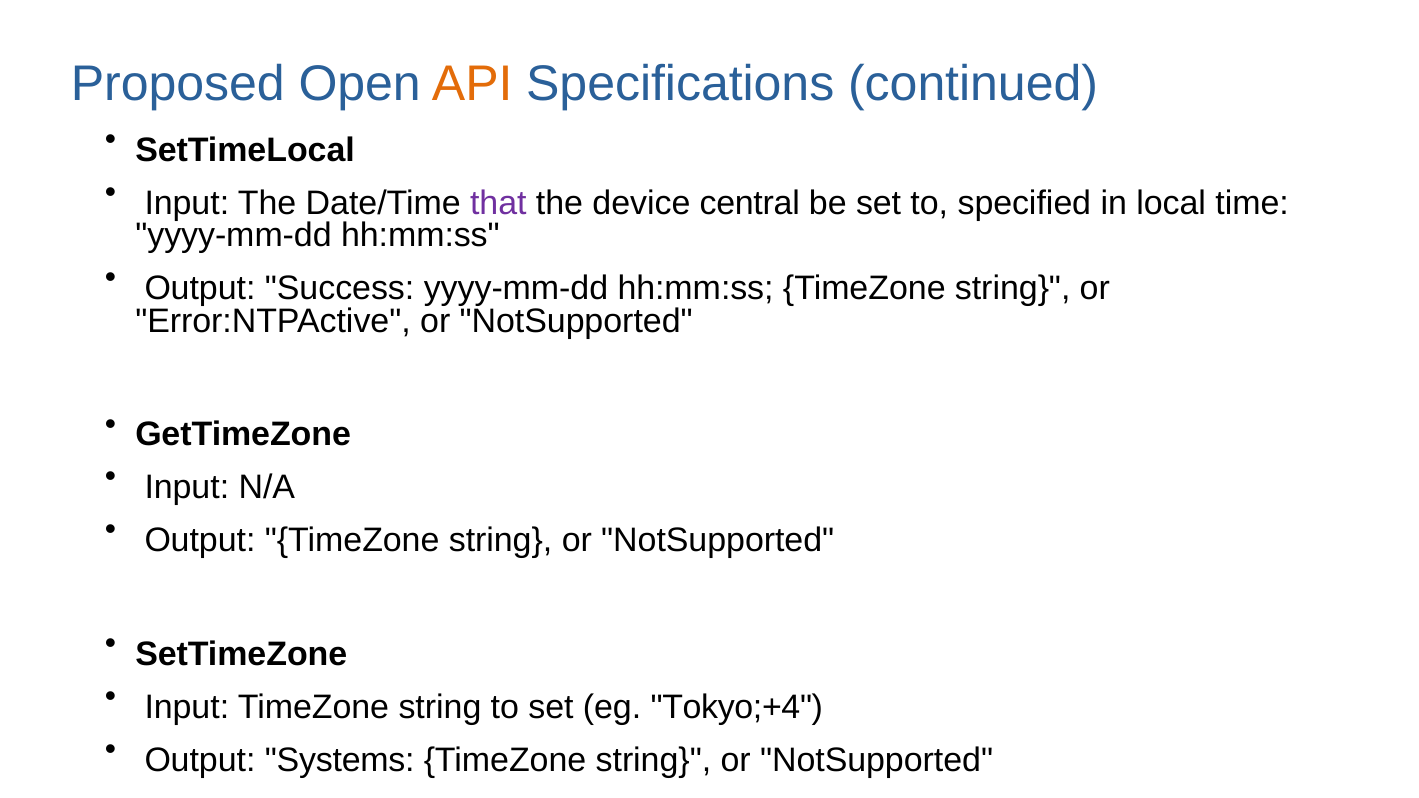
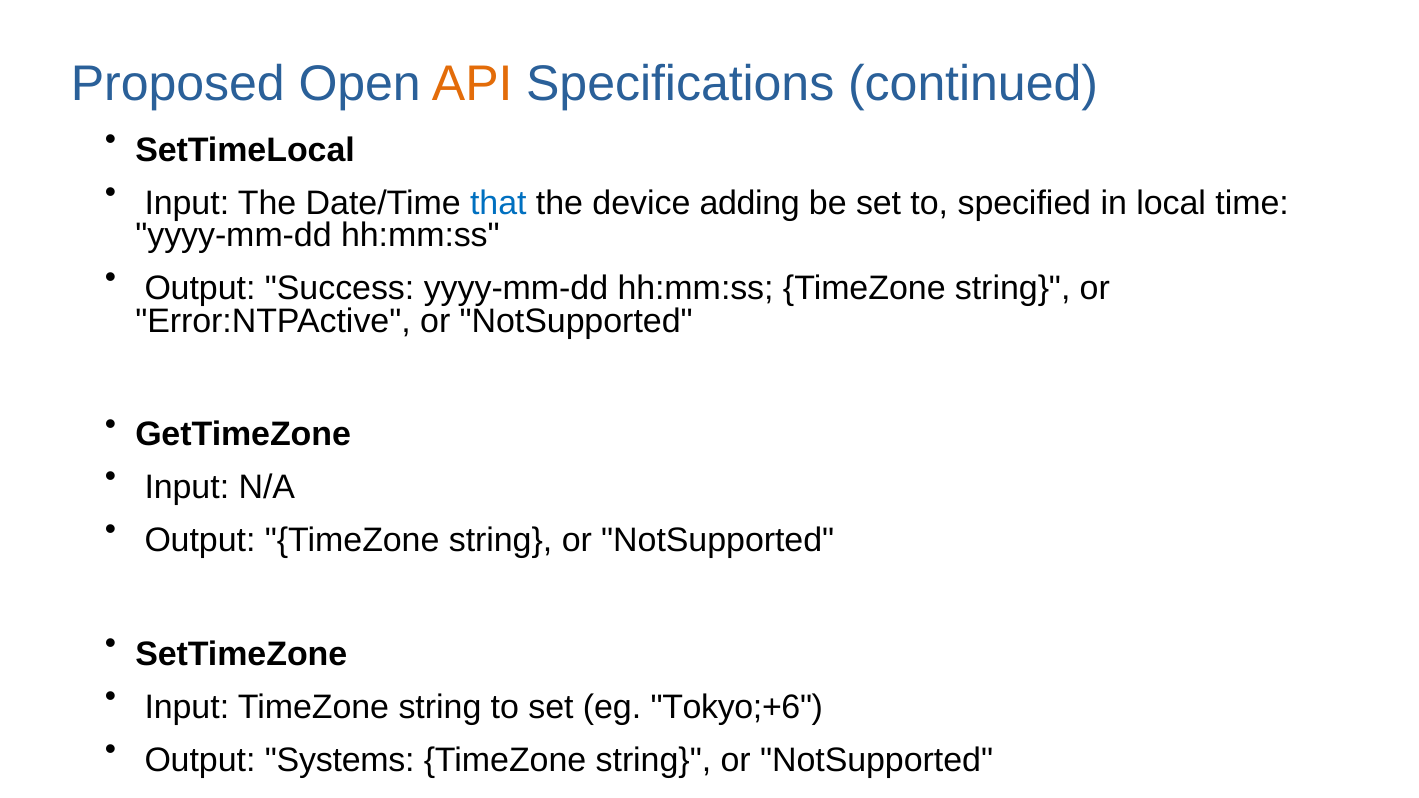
that colour: purple -> blue
central: central -> adding
Tokyo;+4: Tokyo;+4 -> Tokyo;+6
